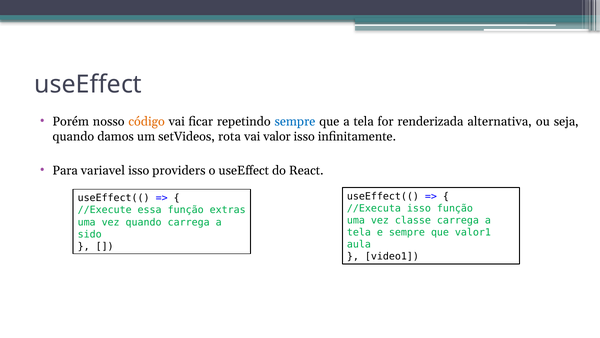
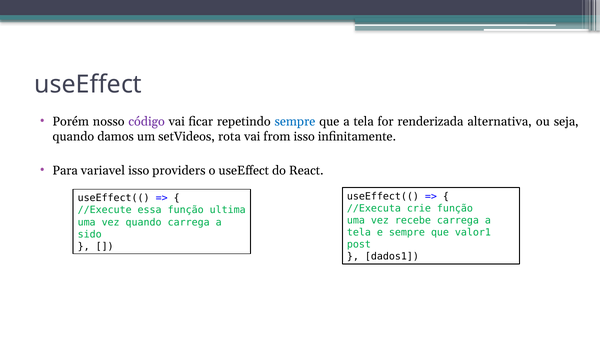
código colour: orange -> purple
valor: valor -> from
//Executa isso: isso -> crie
extras: extras -> ultima
classe: classe -> recebe
aula: aula -> post
video1: video1 -> dados1
